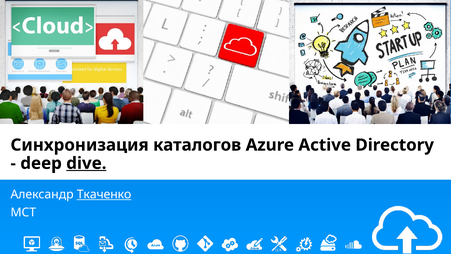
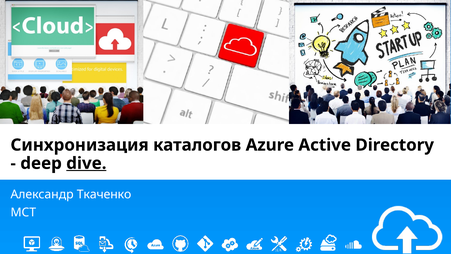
Ткаченко underline: present -> none
